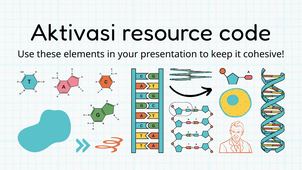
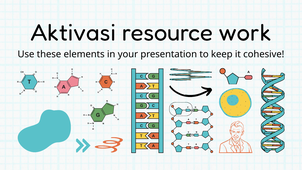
code: code -> work
